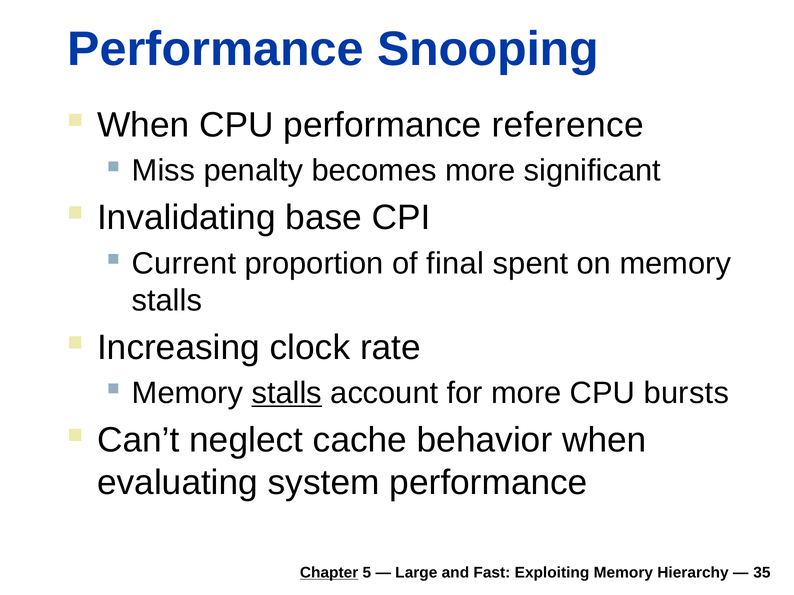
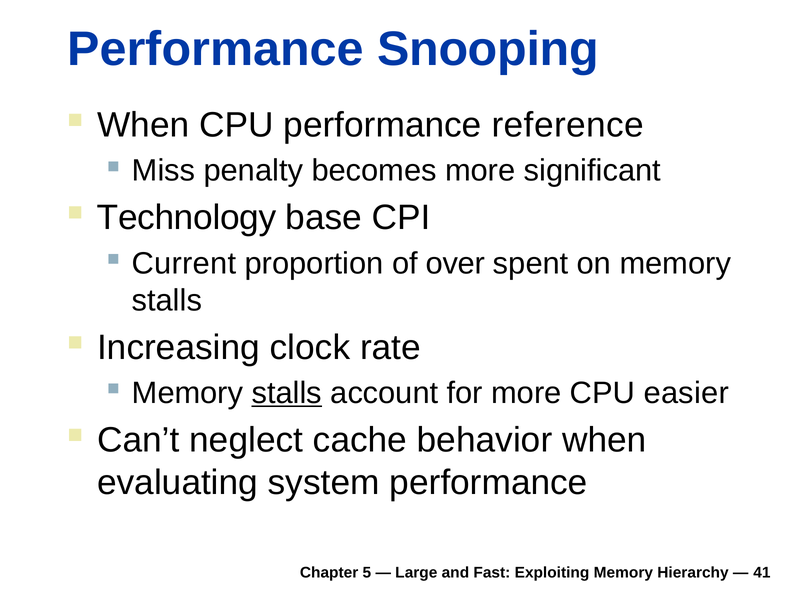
Invalidating: Invalidating -> Technology
final: final -> over
bursts: bursts -> easier
Chapter underline: present -> none
35: 35 -> 41
